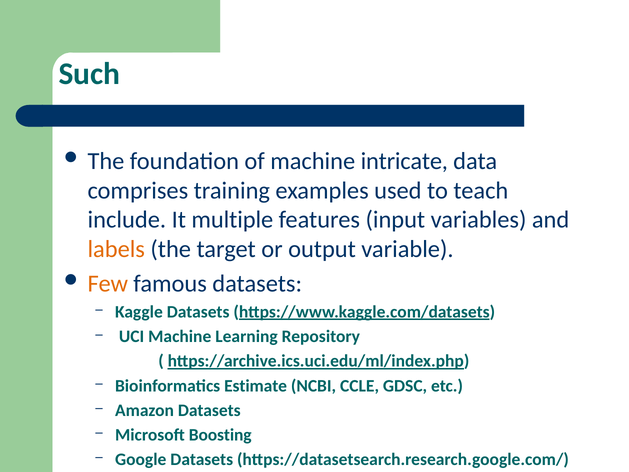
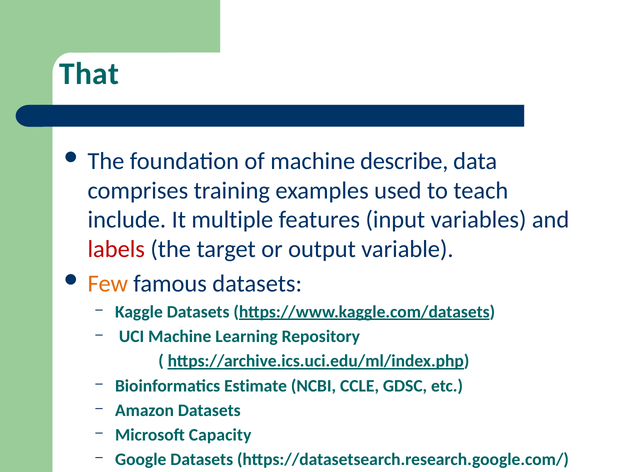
Such: Such -> That
intricate: intricate -> describe
labels colour: orange -> red
Boosting: Boosting -> Capacity
